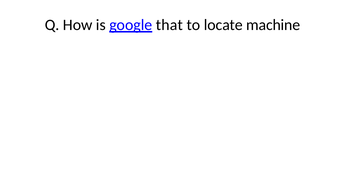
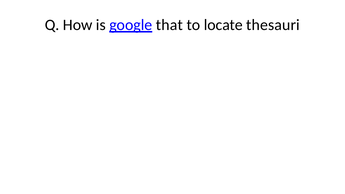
machine: machine -> thesauri
